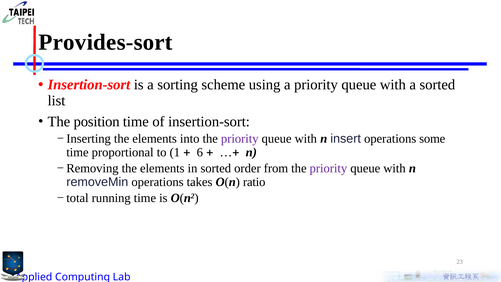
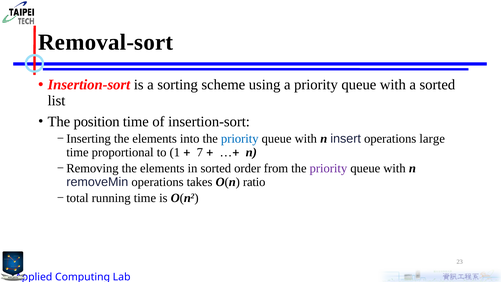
Provides-sort: Provides-sort -> Removal-sort
priority at (240, 139) colour: purple -> blue
some: some -> large
6: 6 -> 7
